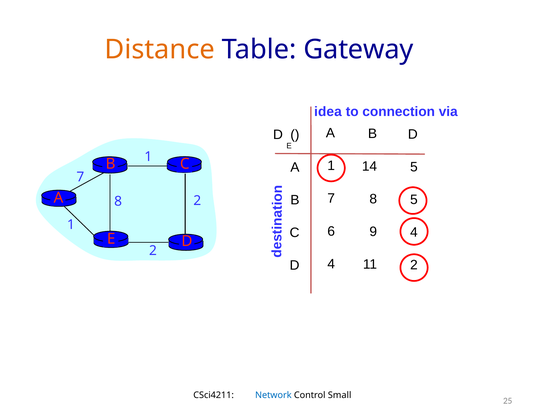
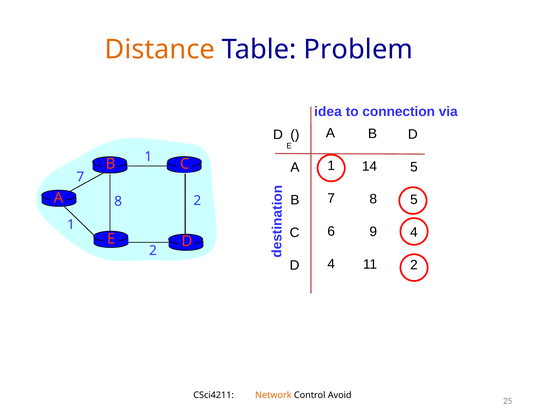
Gateway: Gateway -> Problem
Network colour: blue -> orange
Small: Small -> Avoid
